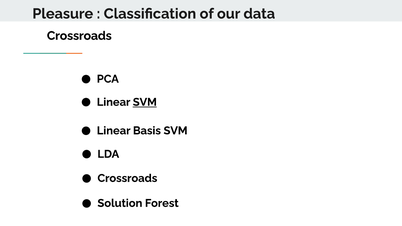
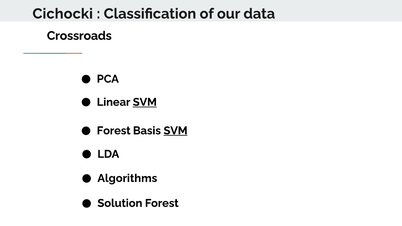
Pleasure: Pleasure -> Cichocki
Linear at (114, 131): Linear -> Forest
SVM at (176, 131) underline: none -> present
Crossroads at (127, 178): Crossroads -> Algorithms
